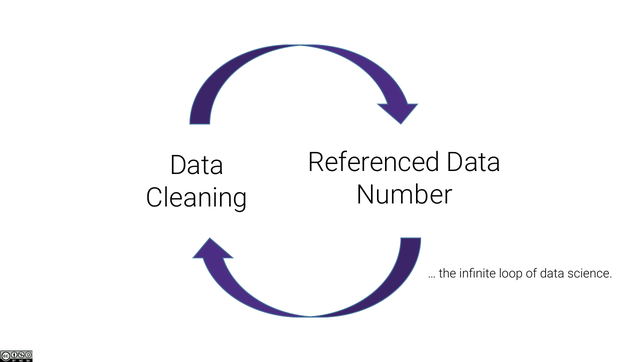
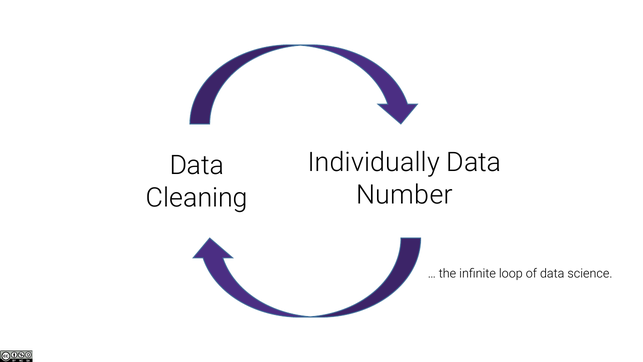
Referenced: Referenced -> Individually
